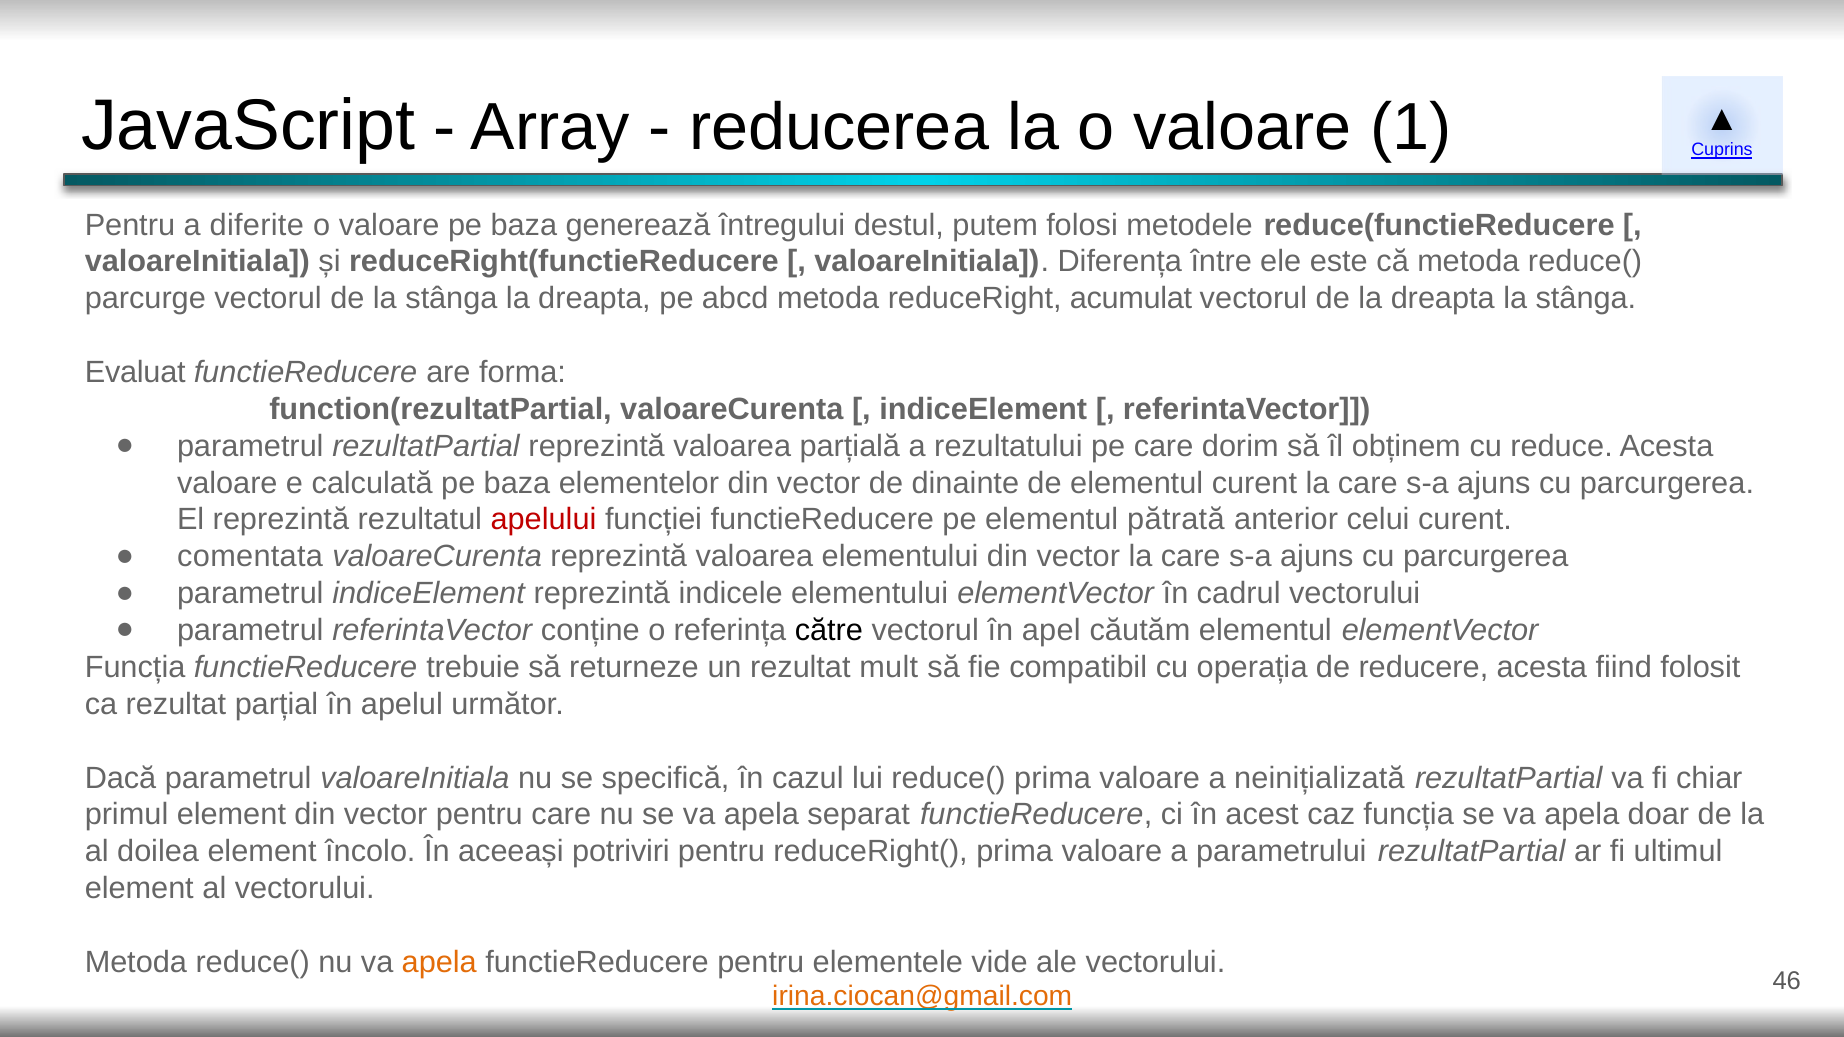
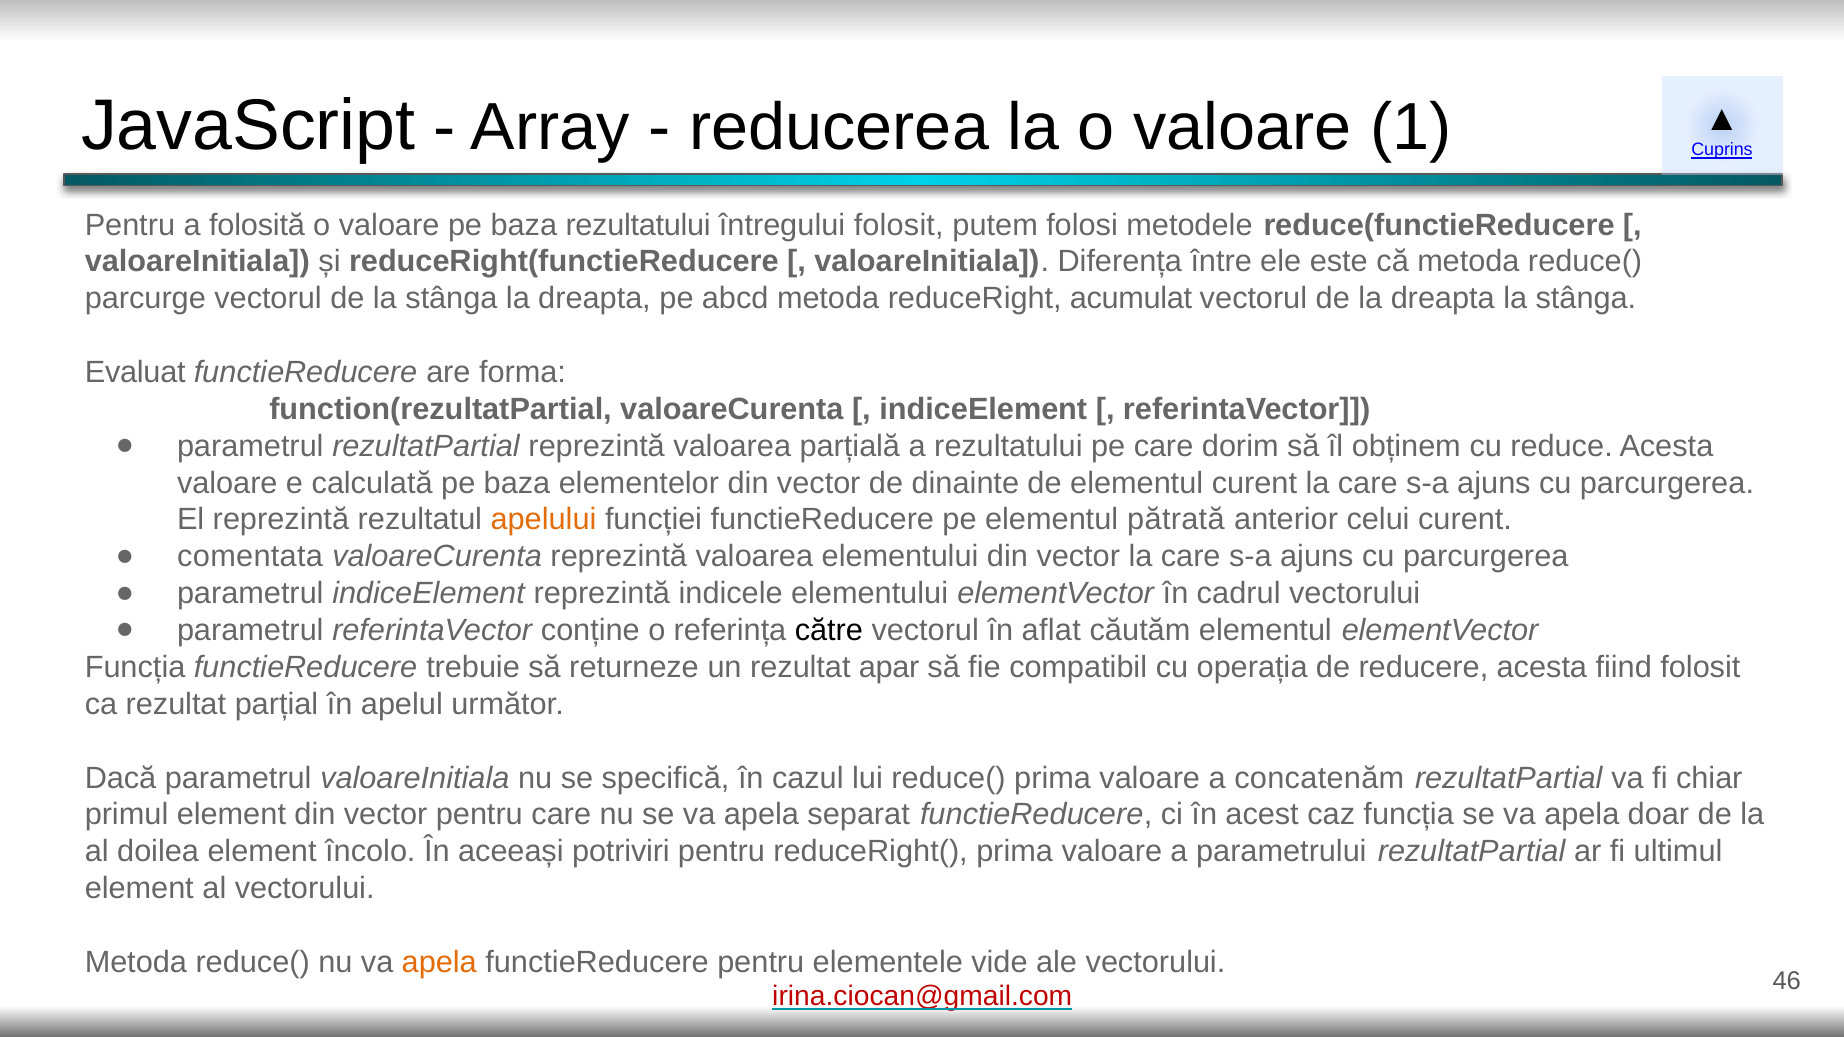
diferite: diferite -> folosită
baza generează: generează -> rezultatului
întregului destul: destul -> folosit
apelului colour: red -> orange
apel: apel -> aflat
mult: mult -> apar
neinițializată: neinițializată -> concatenăm
irina.ciocan@gmail.com colour: orange -> red
